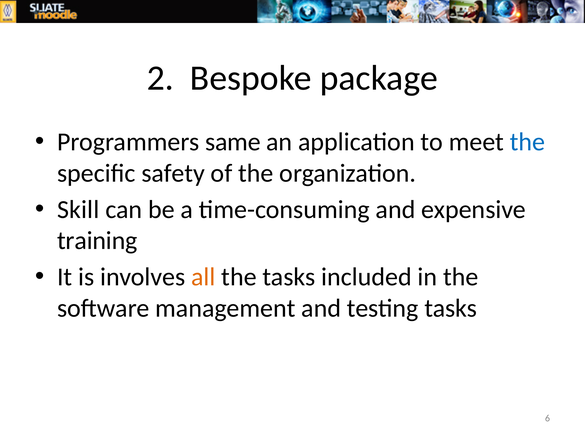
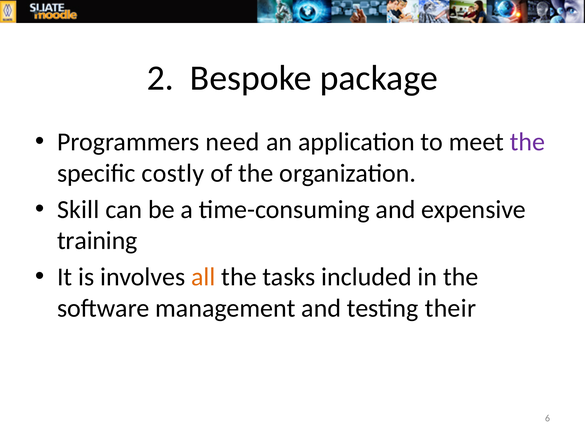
same: same -> need
the at (527, 142) colour: blue -> purple
safety: safety -> costly
testing tasks: tasks -> their
